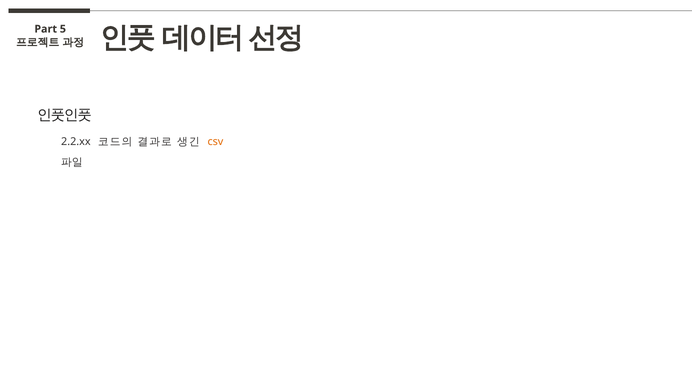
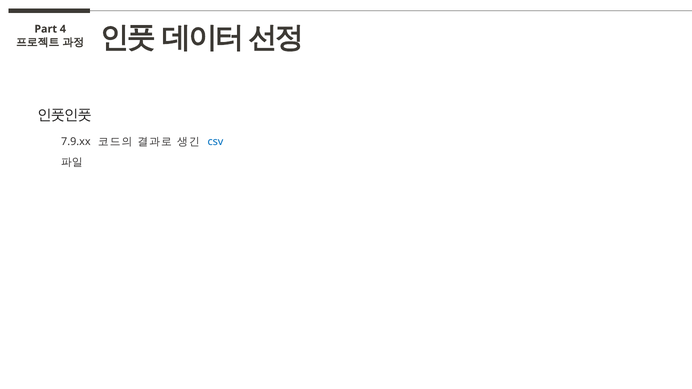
5: 5 -> 4
2.2.xx: 2.2.xx -> 7.9.xx
csv colour: orange -> blue
